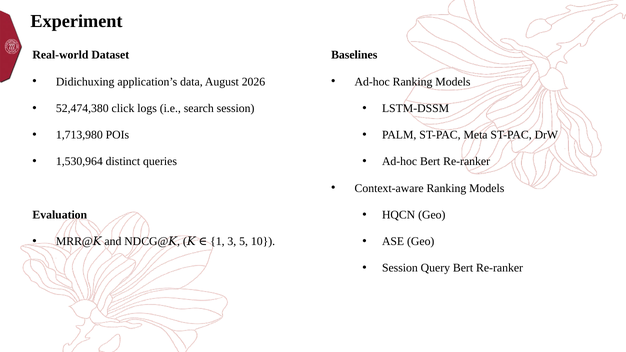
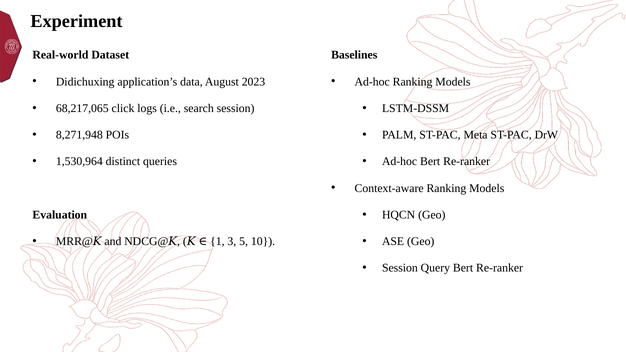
2026: 2026 -> 2023
52,474,380: 52,474,380 -> 68,217,065
1,713,980: 1,713,980 -> 8,271,948
